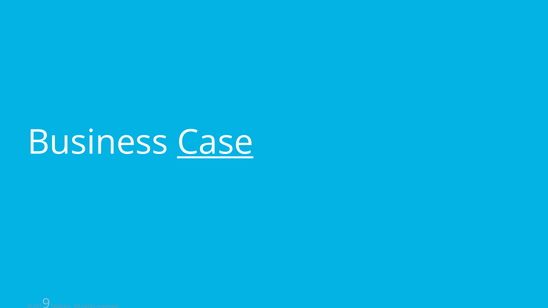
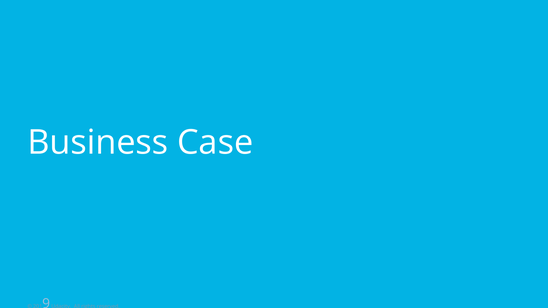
Case underline: present -> none
